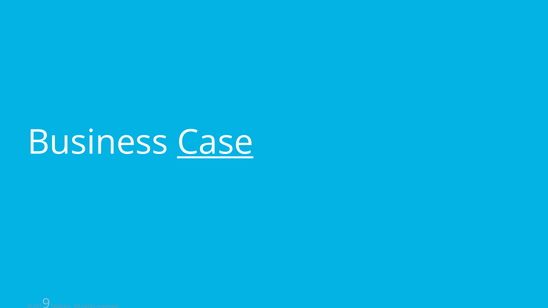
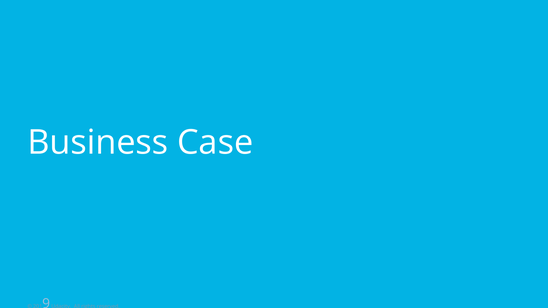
Case underline: present -> none
